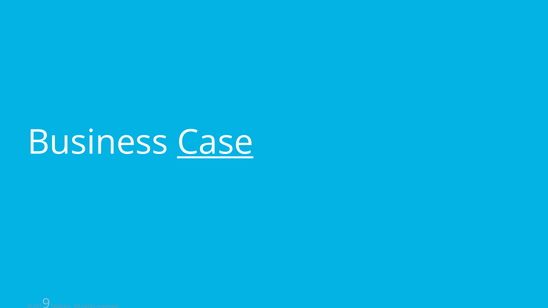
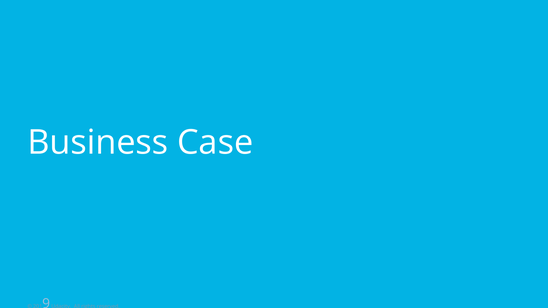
Case underline: present -> none
